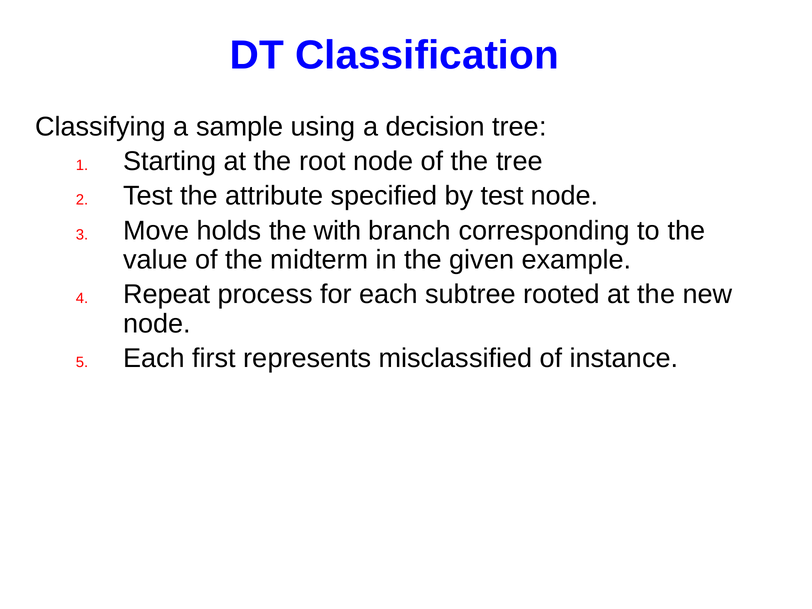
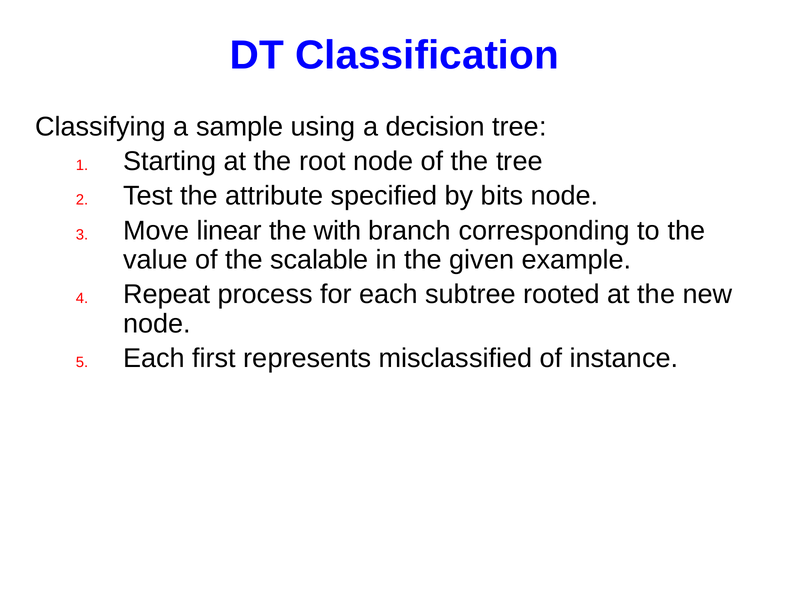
by test: test -> bits
holds: holds -> linear
midterm: midterm -> scalable
